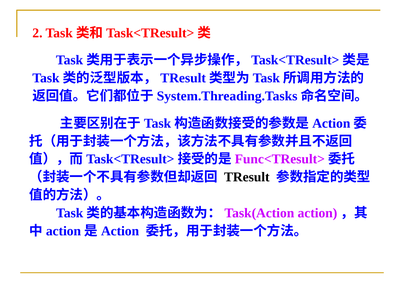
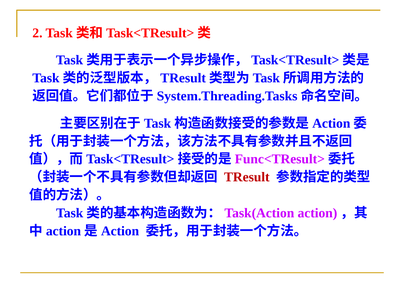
TResult colour: black -> red
